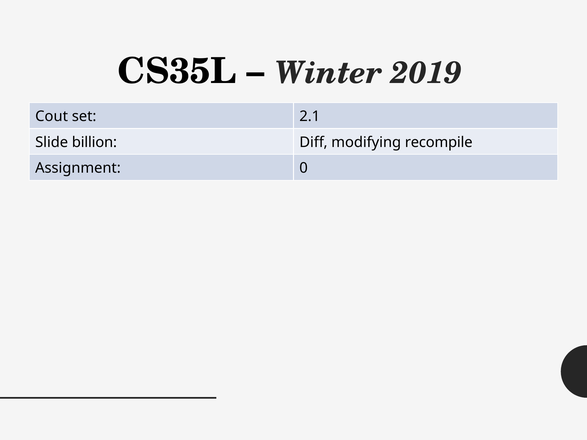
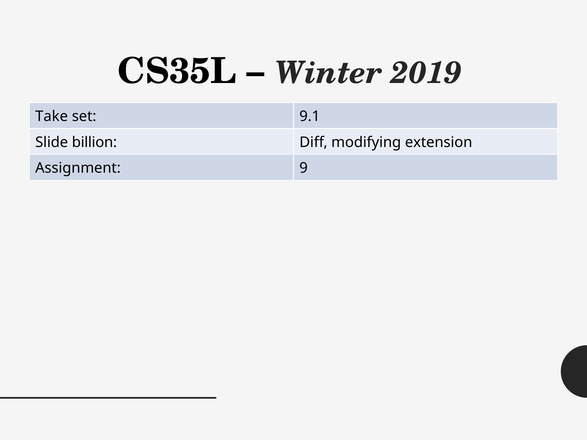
Cout: Cout -> Take
2.1: 2.1 -> 9.1
recompile: recompile -> extension
0: 0 -> 9
